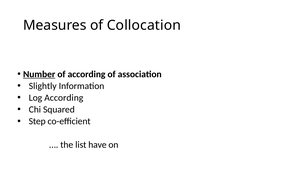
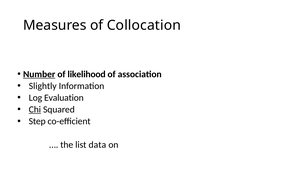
of according: according -> likelihood
Log According: According -> Evaluation
Chi underline: none -> present
have: have -> data
